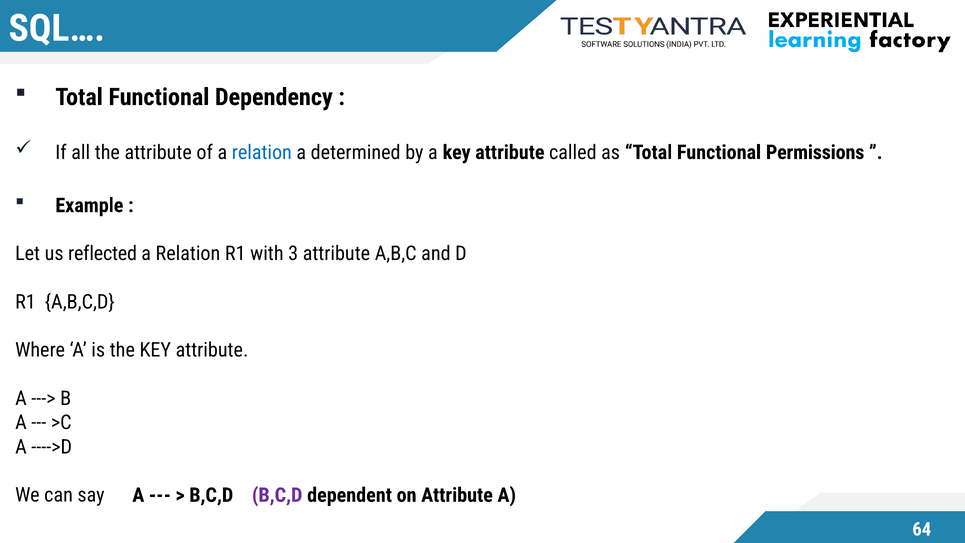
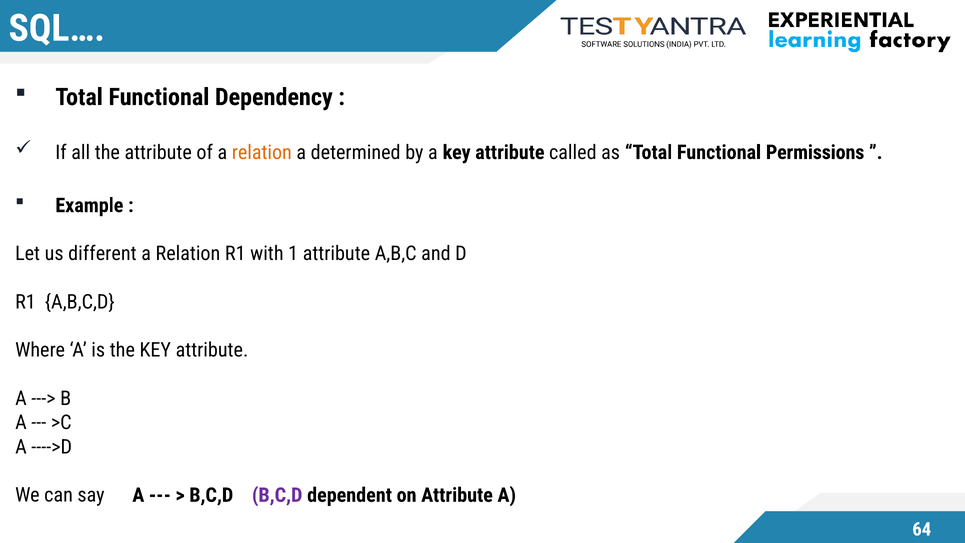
relation at (262, 152) colour: blue -> orange
reflected: reflected -> different
3: 3 -> 1
